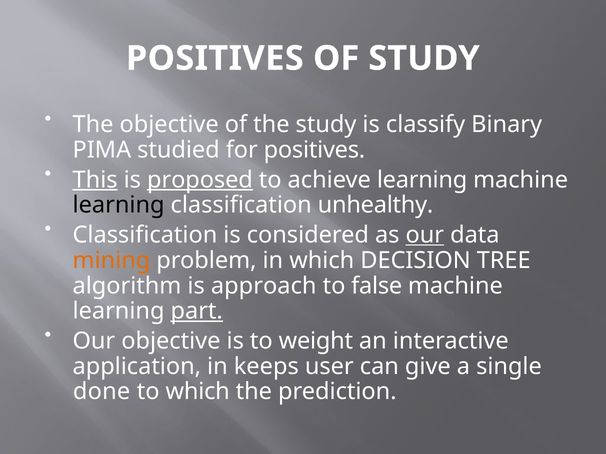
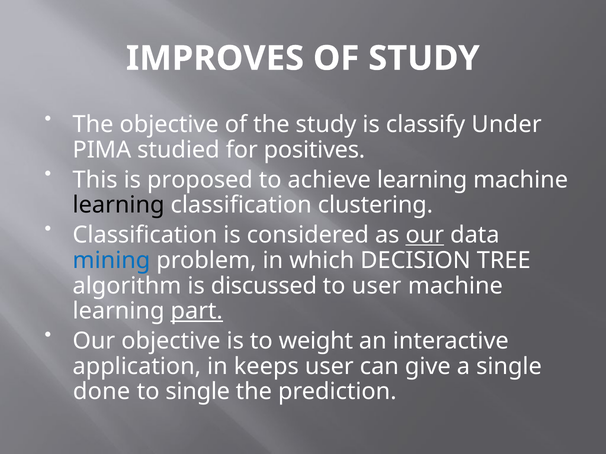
POSITIVES at (215, 58): POSITIVES -> IMPROVES
Binary: Binary -> Under
This underline: present -> none
proposed underline: present -> none
unhealthy: unhealthy -> clustering
mining colour: orange -> blue
approach: approach -> discussed
to false: false -> user
to which: which -> single
